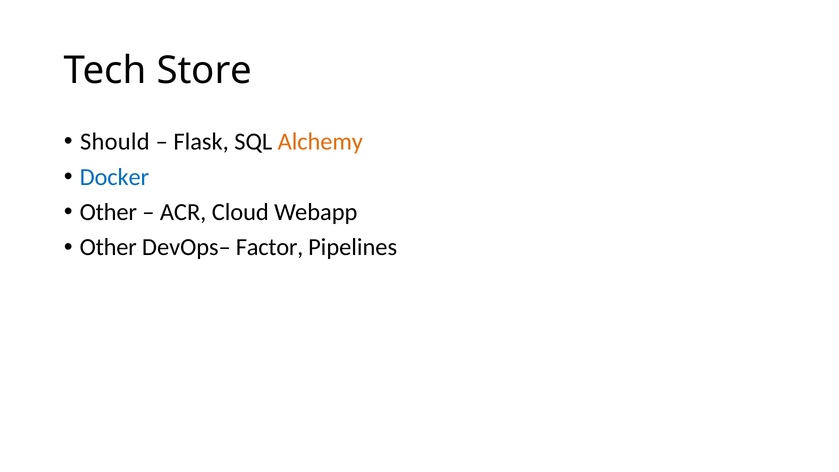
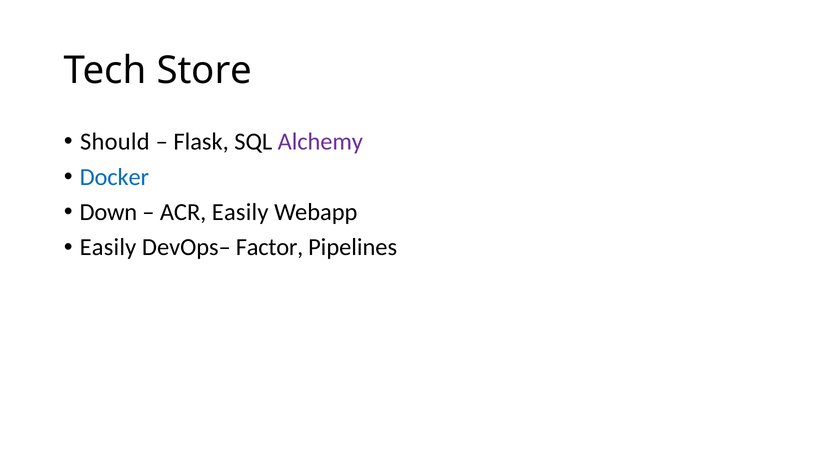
Alchemy colour: orange -> purple
Other at (108, 212): Other -> Down
ACR Cloud: Cloud -> Easily
Other at (108, 247): Other -> Easily
